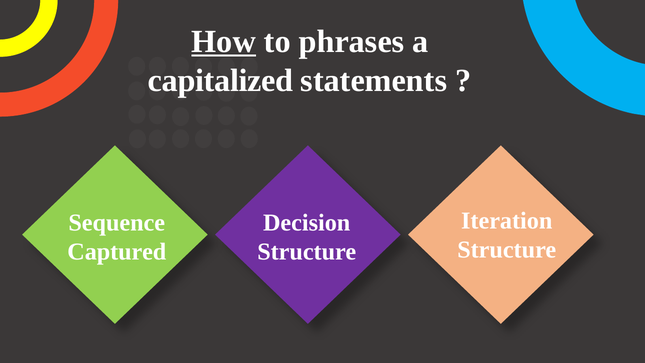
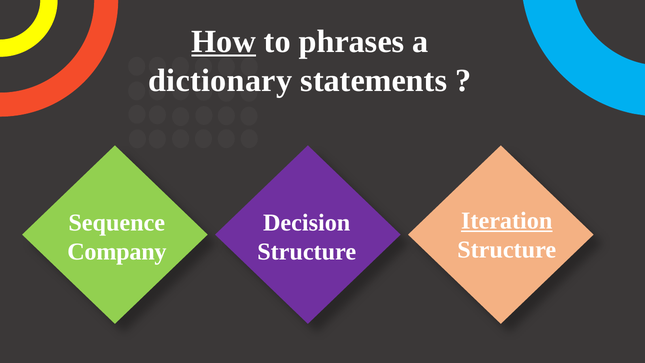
capitalized: capitalized -> dictionary
Iteration underline: none -> present
Captured: Captured -> Company
